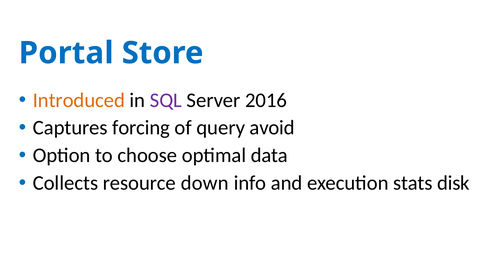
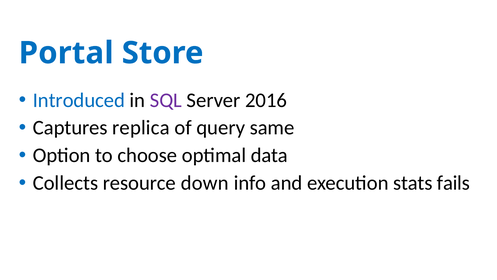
Introduced colour: orange -> blue
forcing: forcing -> replica
avoid: avoid -> same
disk: disk -> fails
